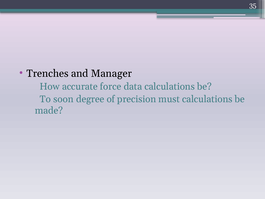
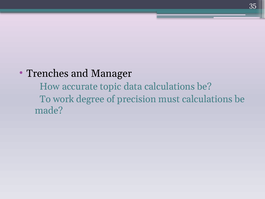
force: force -> topic
soon: soon -> work
